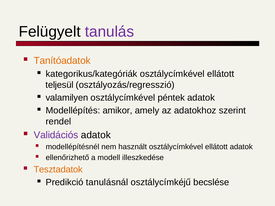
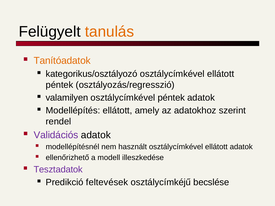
tanulás colour: purple -> orange
kategorikus/kategóriák: kategorikus/kategóriák -> kategorikus/osztályozó
teljesül at (60, 85): teljesül -> péntek
Modellépítés amikor: amikor -> ellátott
Tesztadatok colour: orange -> purple
tanulásnál: tanulásnál -> feltevések
